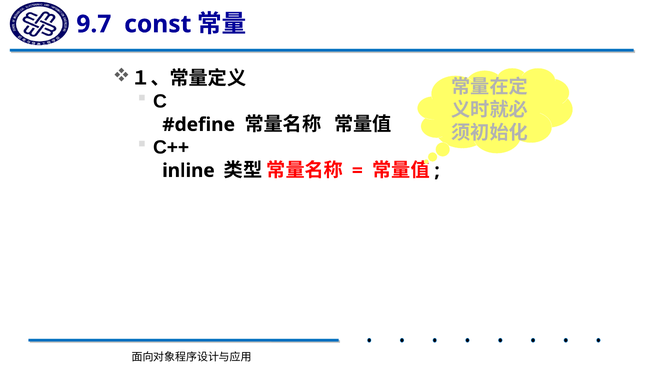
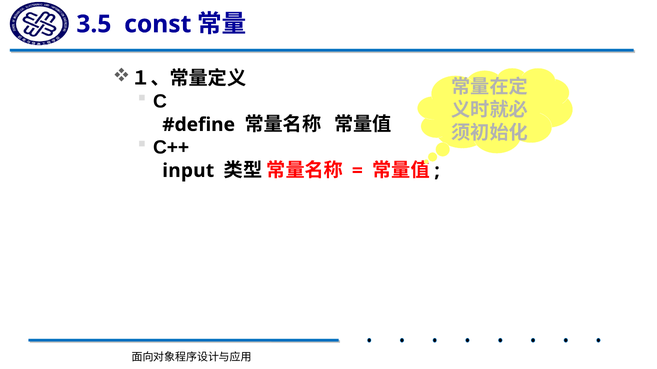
9.7: 9.7 -> 3.5
inline: inline -> input
